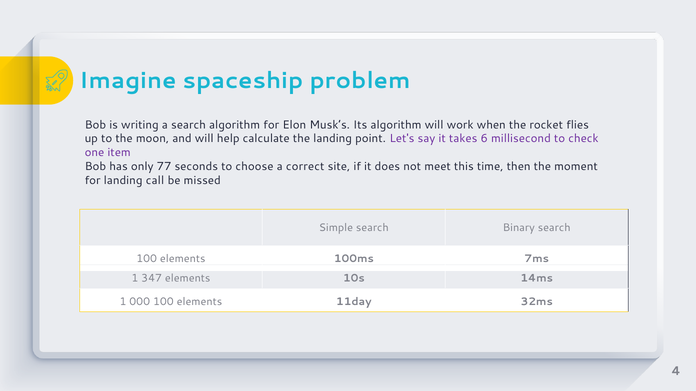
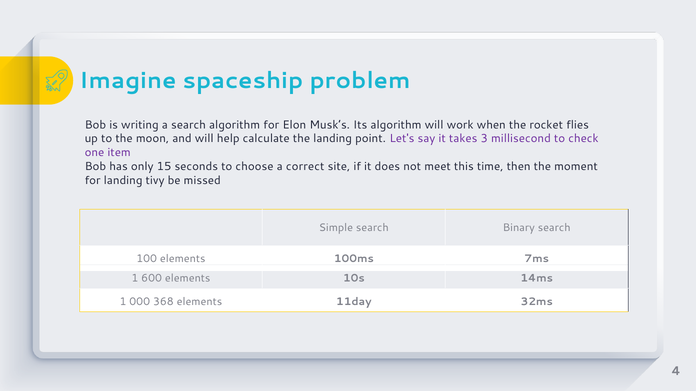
6: 6 -> 3
77: 77 -> 15
call: call -> tivy
347: 347 -> 600
000 100: 100 -> 368
